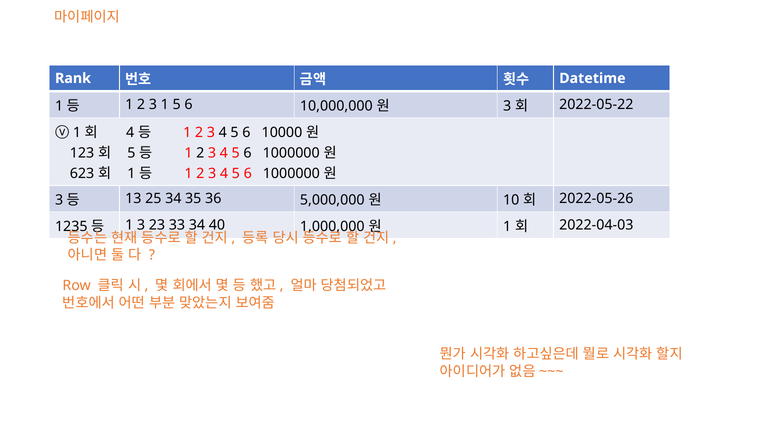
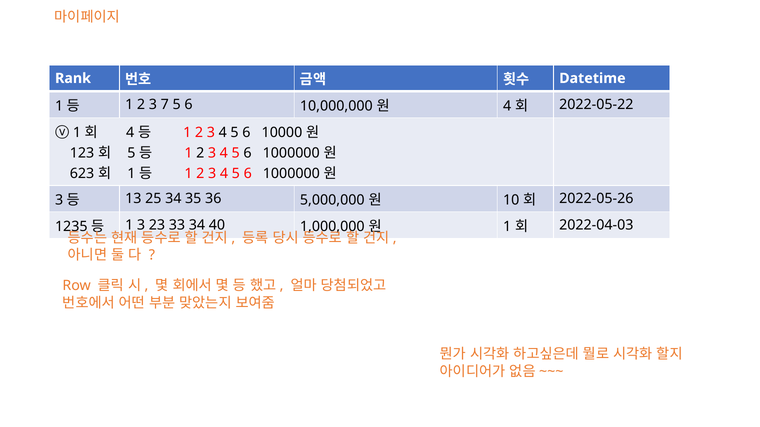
3 1: 1 -> 7
3 at (507, 106): 3 -> 4
